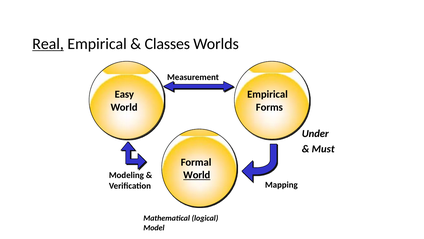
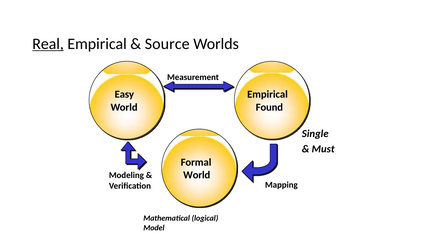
Classes: Classes -> Source
Forms: Forms -> Found
Under: Under -> Single
World at (197, 175) underline: present -> none
